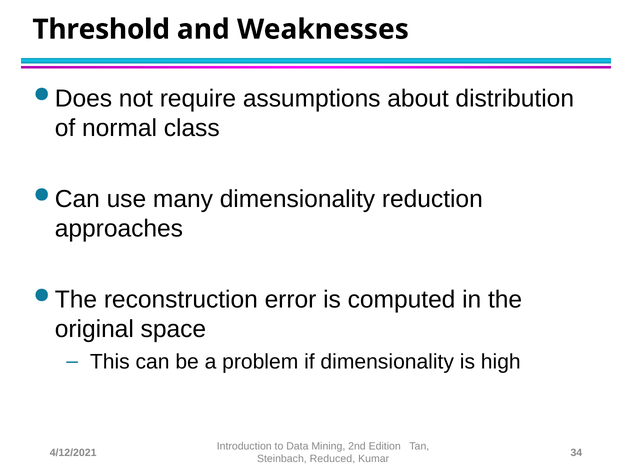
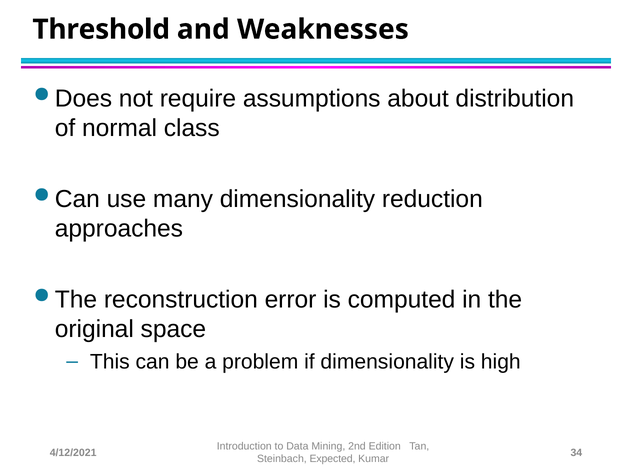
Reduced: Reduced -> Expected
